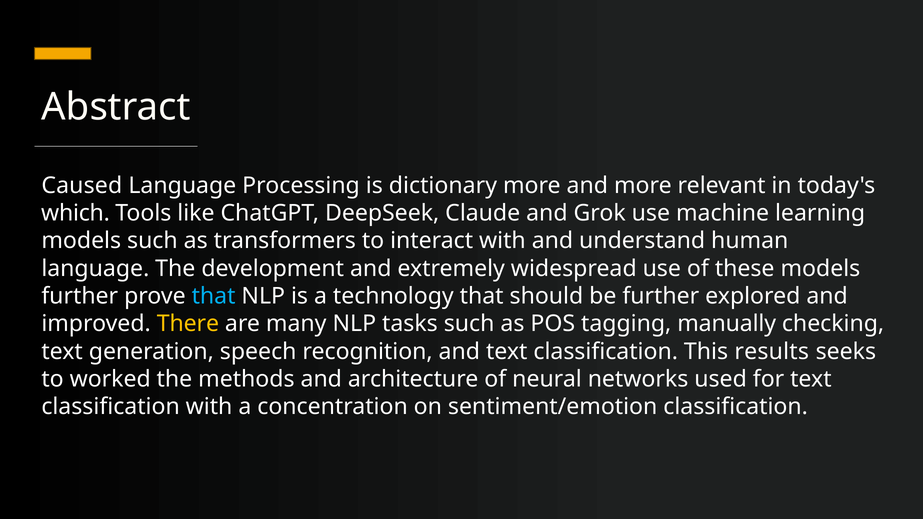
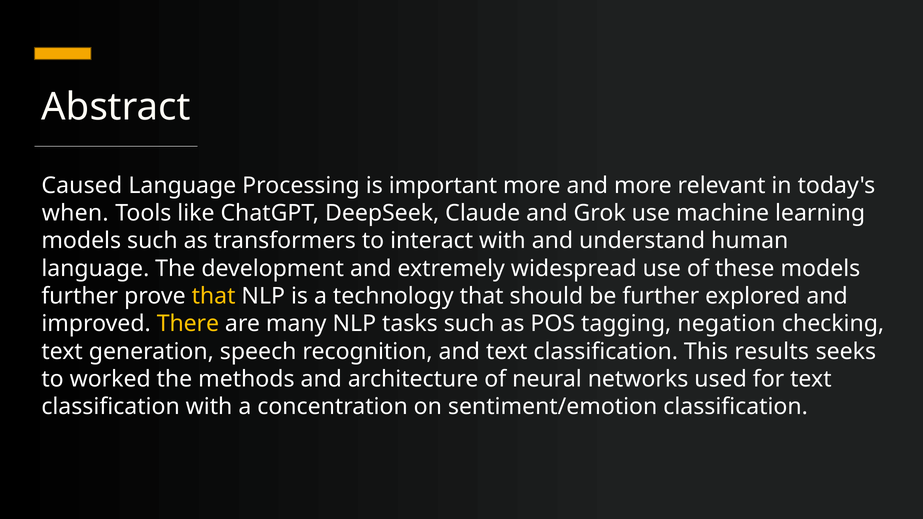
dictionary: dictionary -> important
which: which -> when
that at (214, 296) colour: light blue -> yellow
manually: manually -> negation
